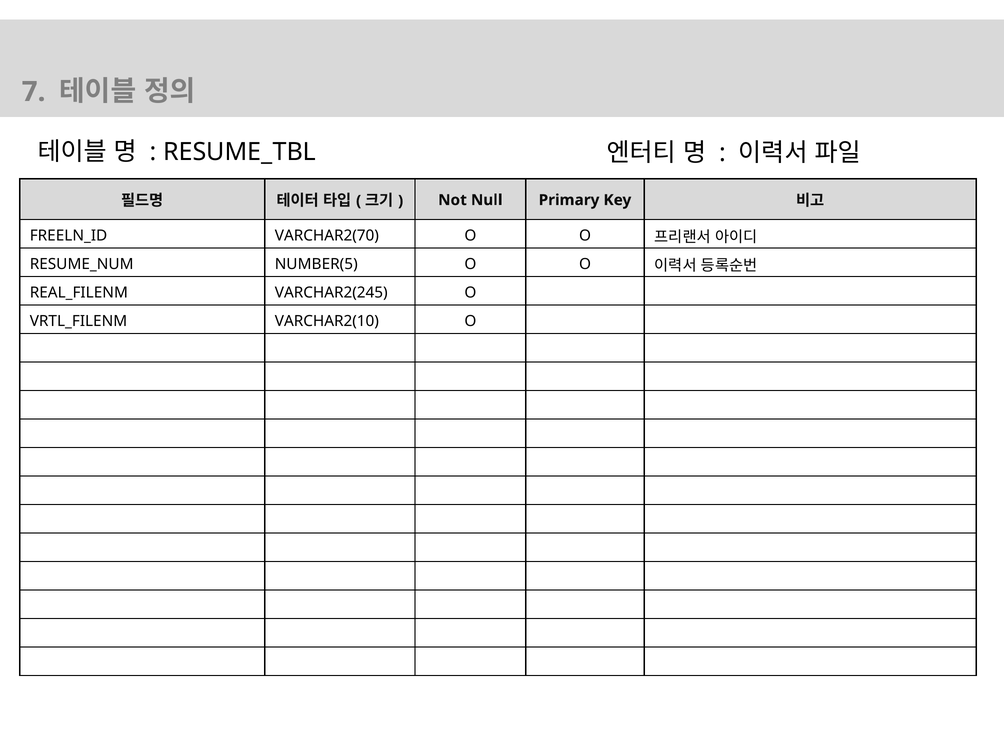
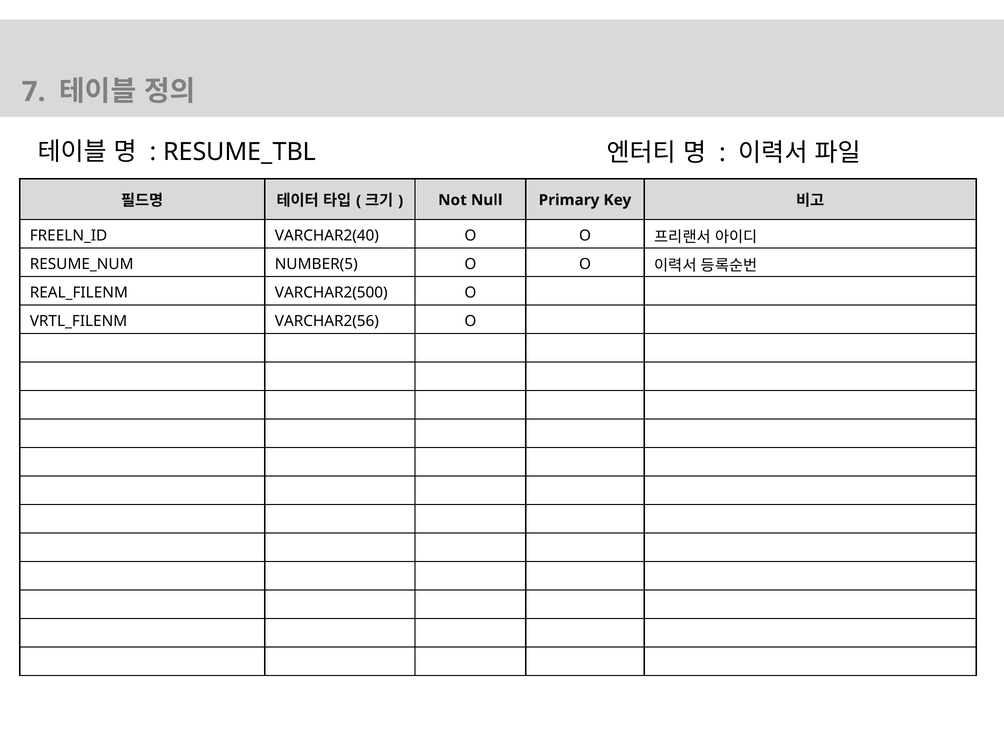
VARCHAR2(70: VARCHAR2(70 -> VARCHAR2(40
VARCHAR2(245: VARCHAR2(245 -> VARCHAR2(500
VARCHAR2(10: VARCHAR2(10 -> VARCHAR2(56
